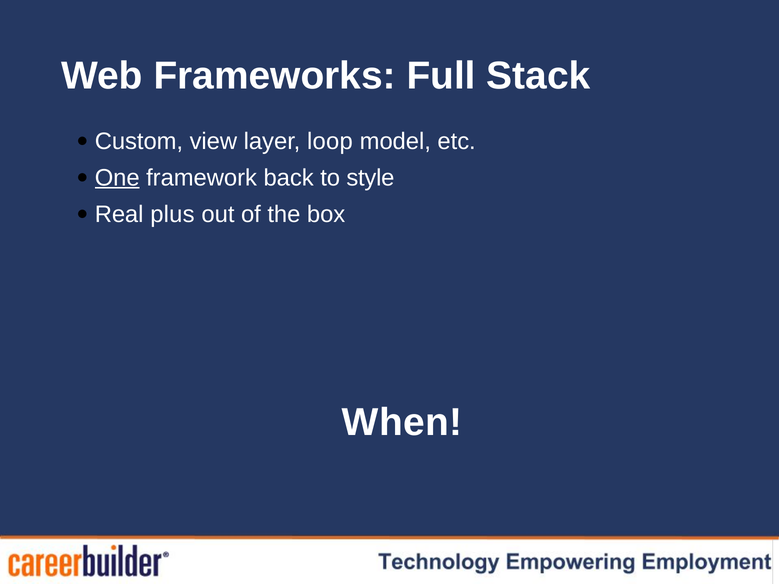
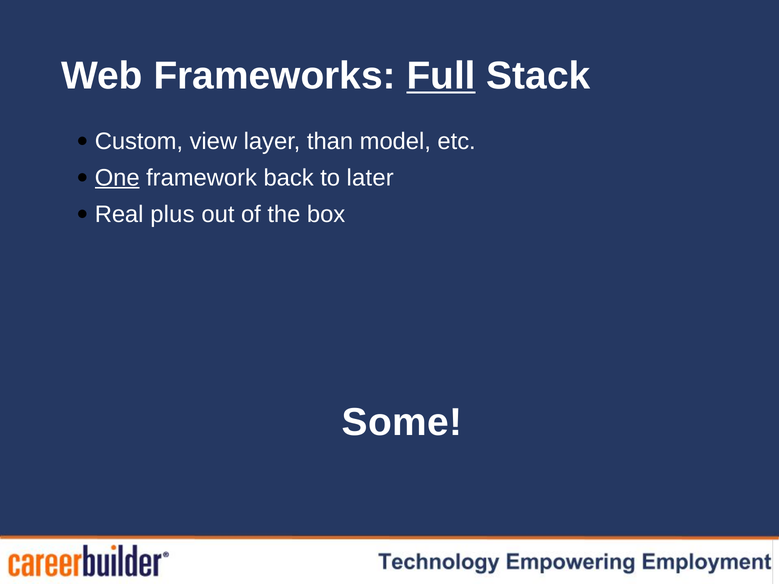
Full underline: none -> present
loop: loop -> than
style: style -> later
When: When -> Some
